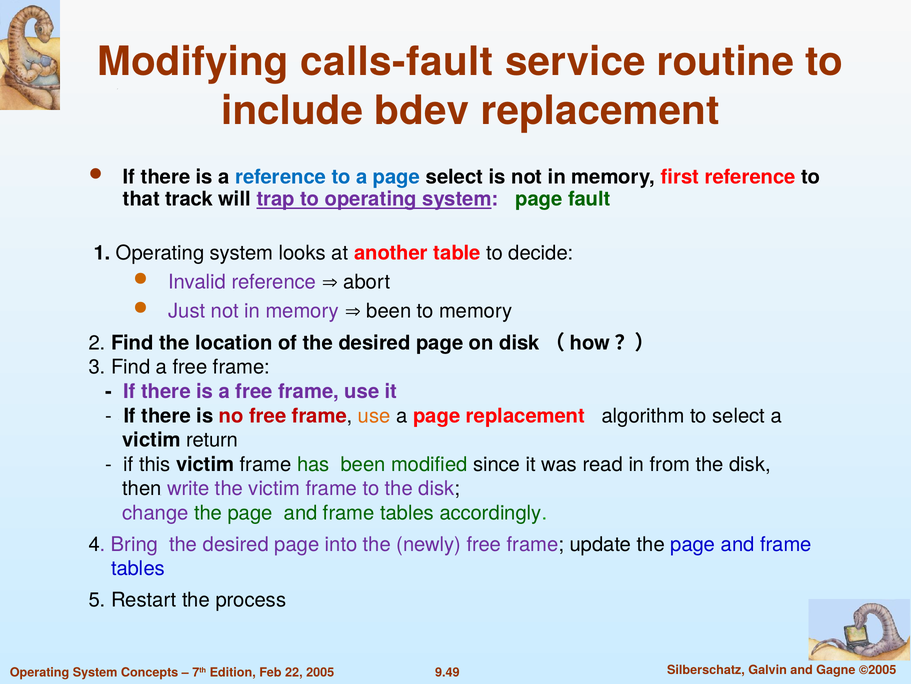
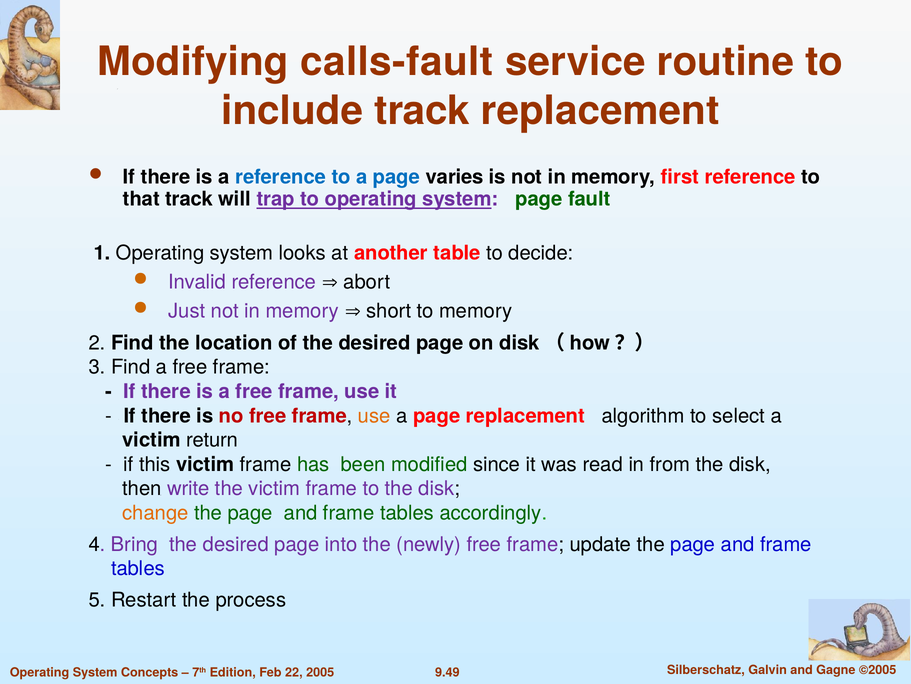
include bdev: bdev -> track
page select: select -> varies
been at (389, 311): been -> short
change colour: purple -> orange
